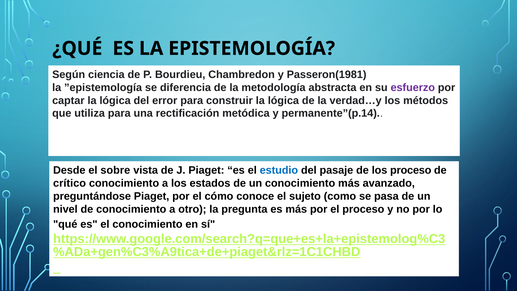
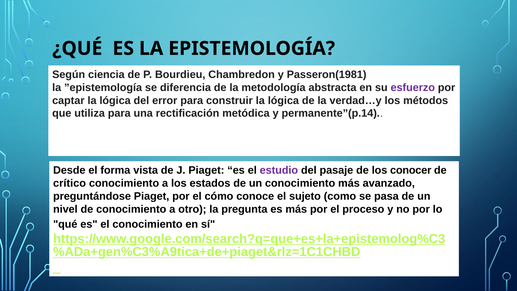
sobre: sobre -> forma
estudio colour: blue -> purple
los proceso: proceso -> conocer
